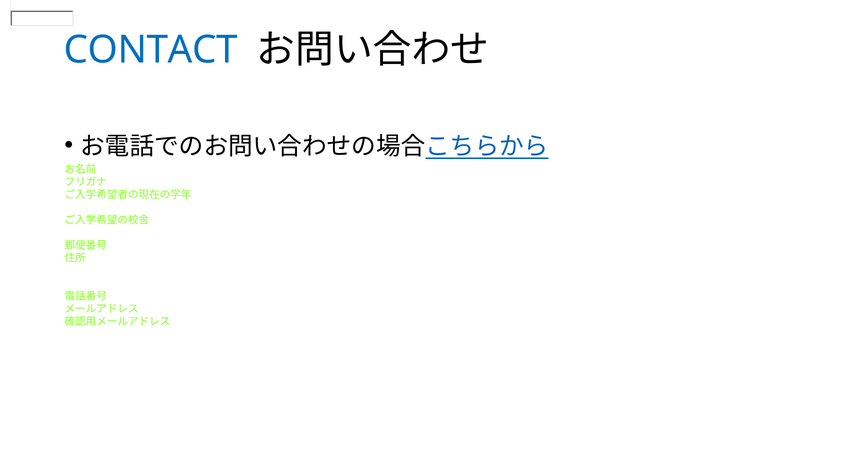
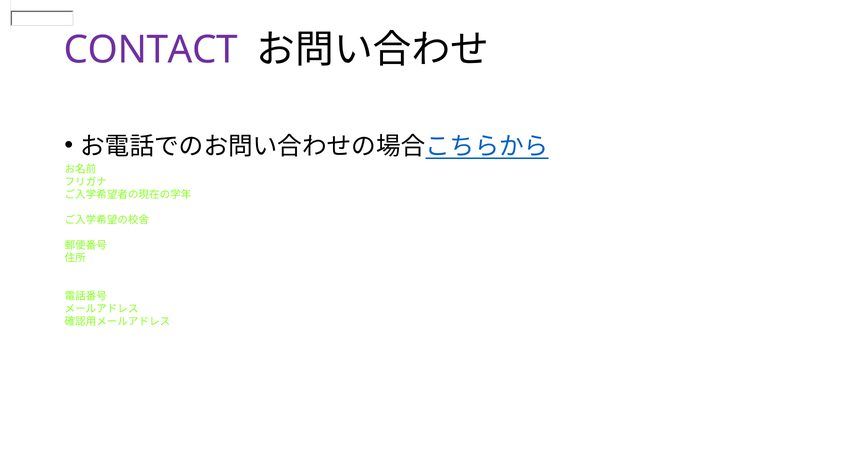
CONTACT colour: blue -> purple
